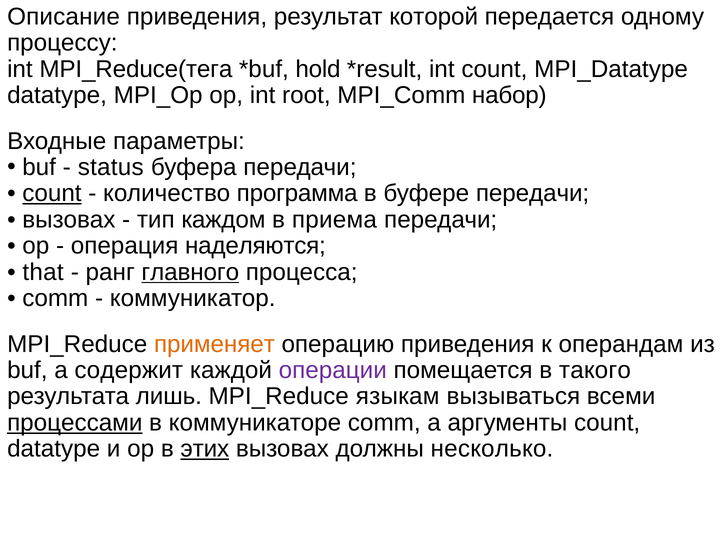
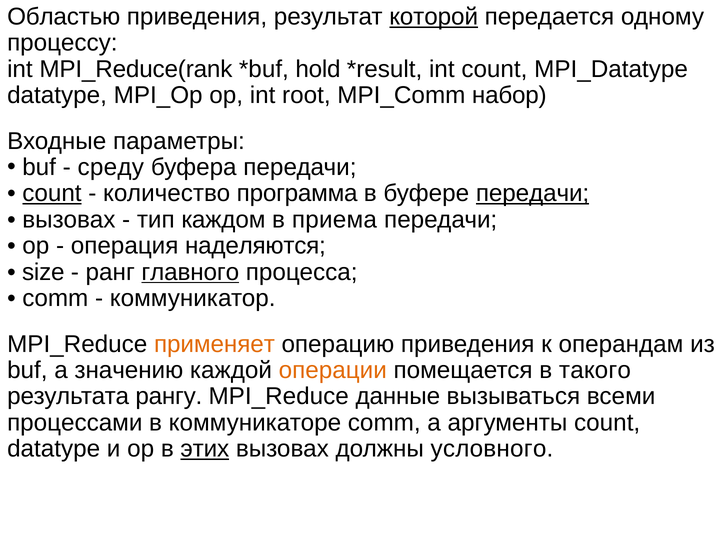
Описание: Описание -> Областью
которой underline: none -> present
MPI_Reduce(тега: MPI_Reduce(тега -> MPI_Reduce(rank
status: status -> среду
передачи at (533, 193) underline: none -> present
that: that -> size
содержит: содержит -> значению
операции colour: purple -> orange
лишь: лишь -> рангу
языкам: языкам -> данные
процессами underline: present -> none
несколько: несколько -> условного
